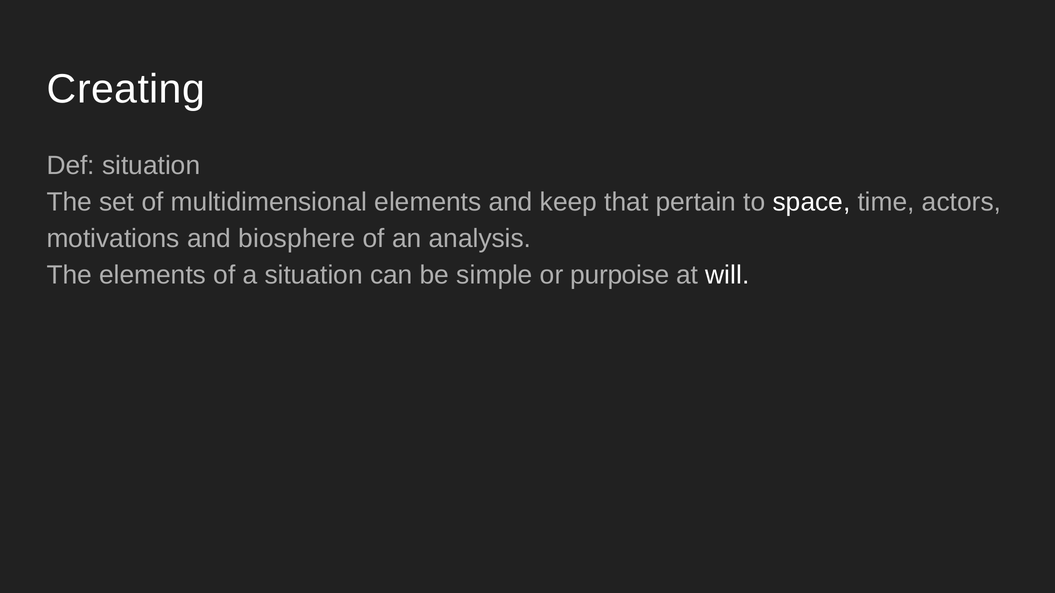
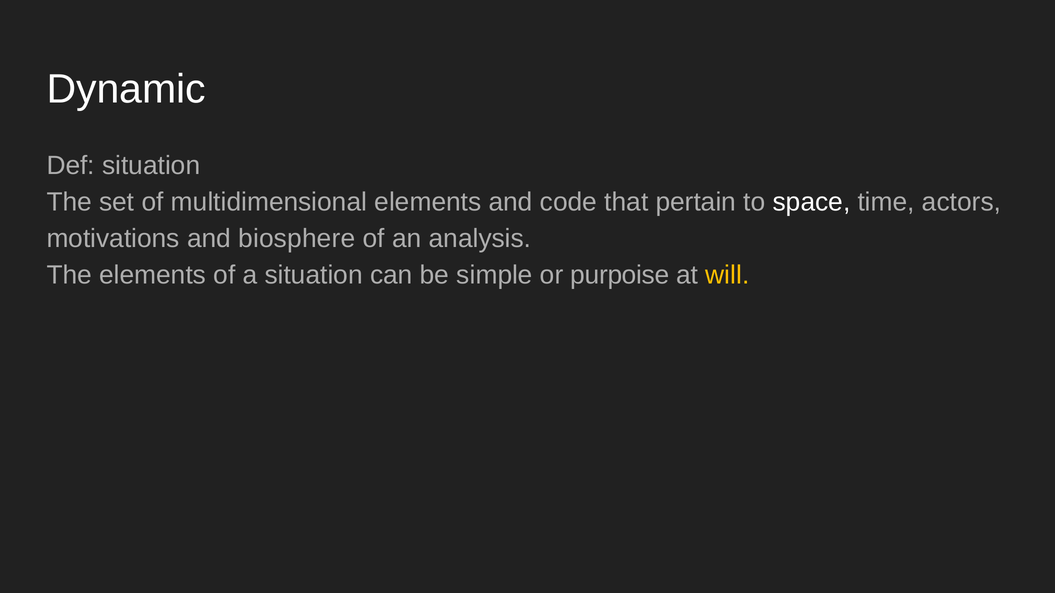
Creating: Creating -> Dynamic
keep: keep -> code
will colour: white -> yellow
